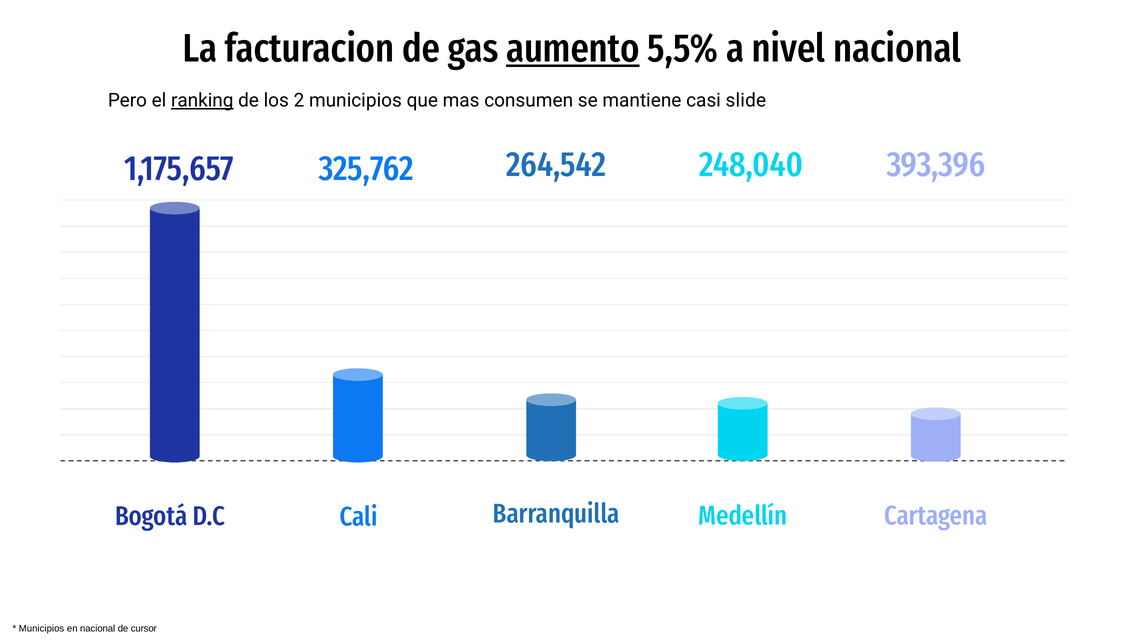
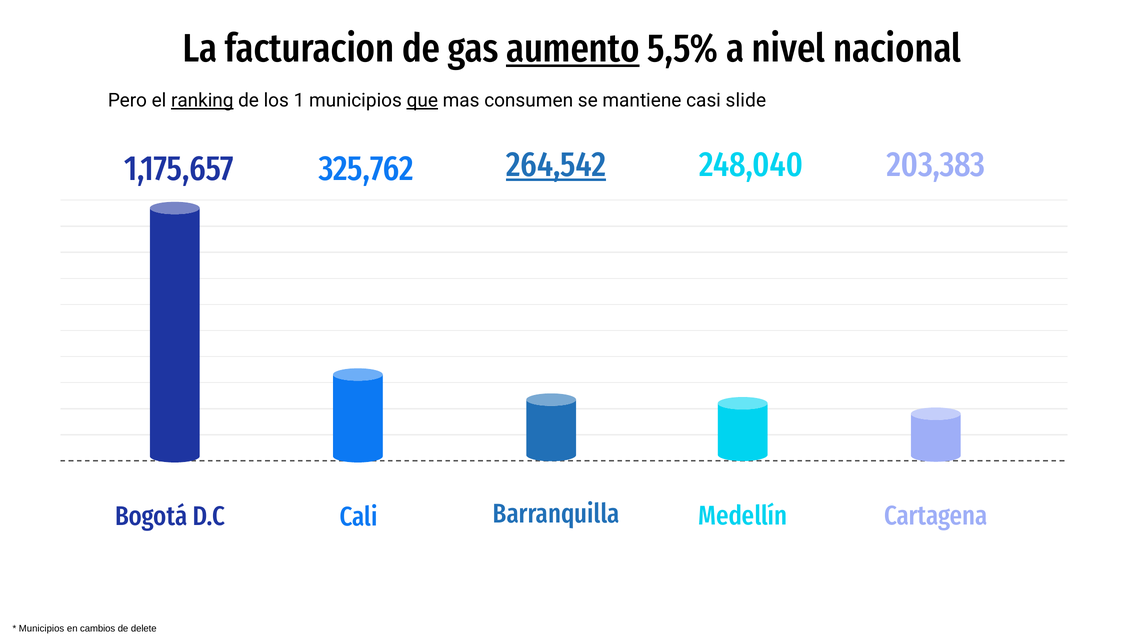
2: 2 -> 1
que underline: none -> present
264,542 underline: none -> present
393,396: 393,396 -> 203,383
en nacional: nacional -> cambios
cursor: cursor -> delete
